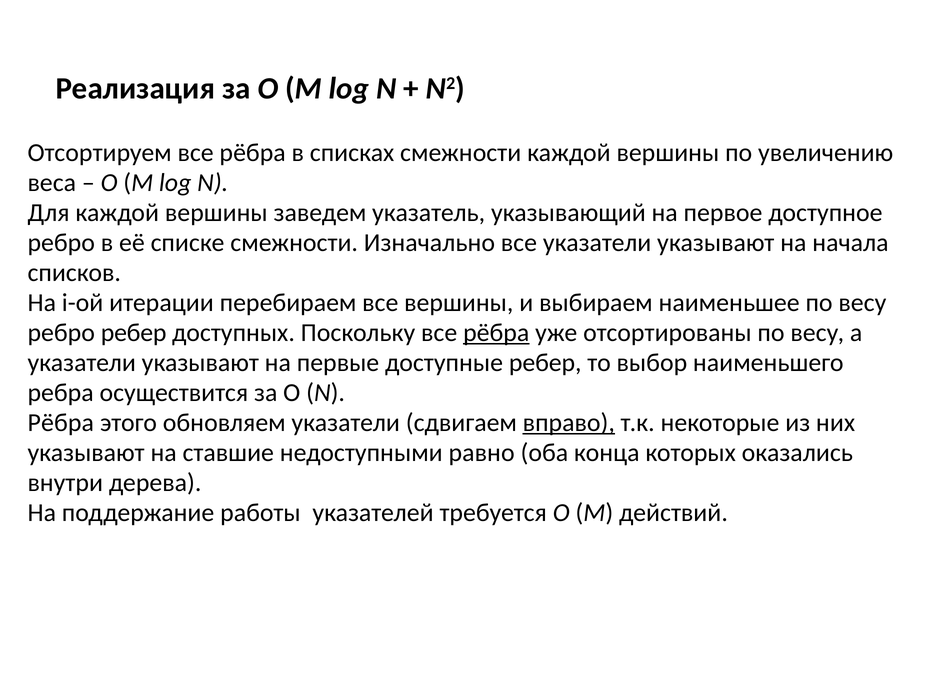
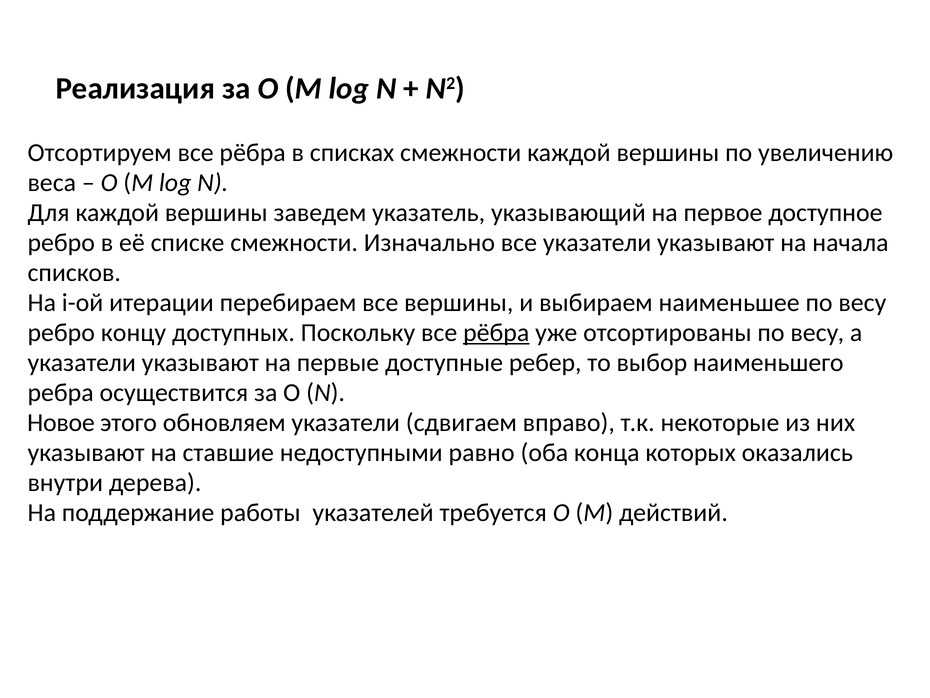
ребро ребер: ребер -> концу
Рёбра at (61, 422): Рёбра -> Новое
вправо underline: present -> none
